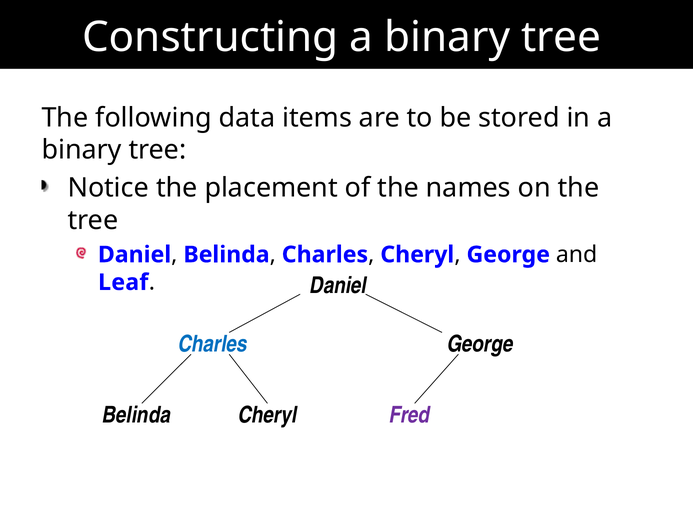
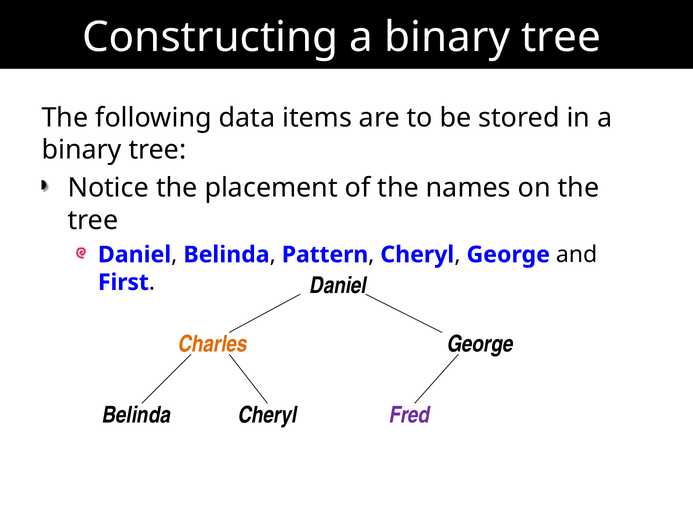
Charles at (325, 255): Charles -> Pattern
Leaf: Leaf -> First
Charles at (213, 344) colour: blue -> orange
